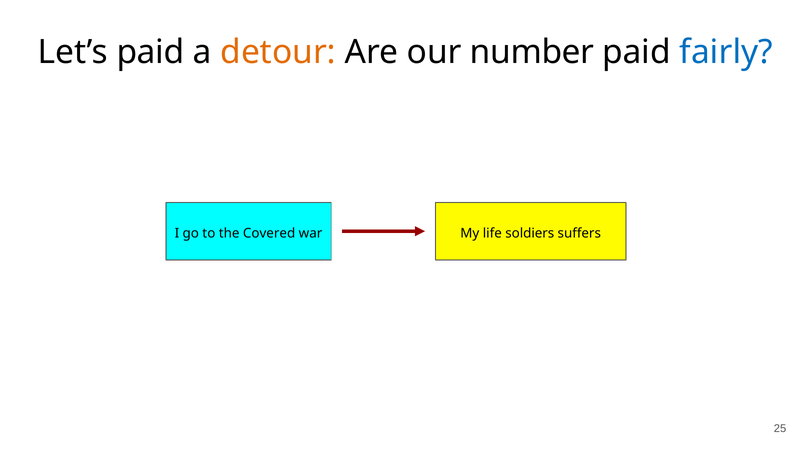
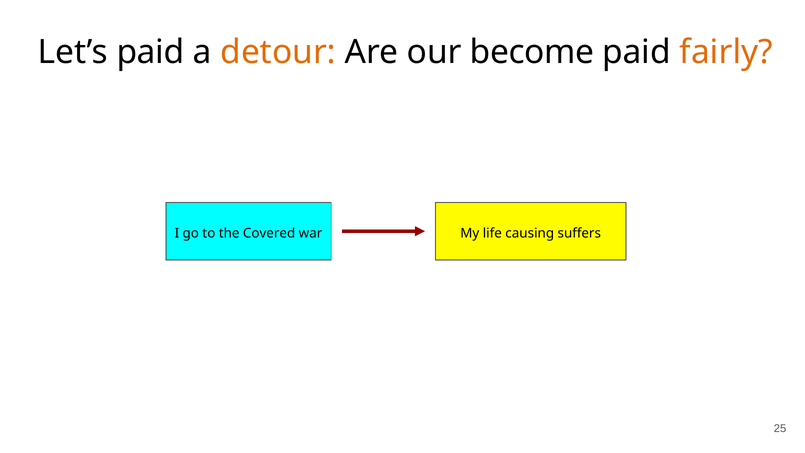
number: number -> become
fairly colour: blue -> orange
soldiers: soldiers -> causing
